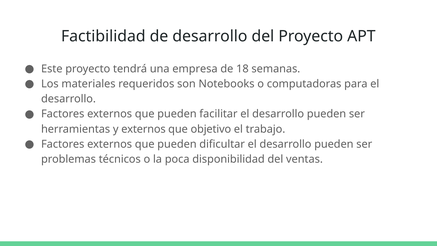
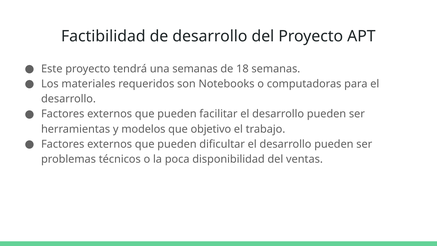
una empresa: empresa -> semanas
y externos: externos -> modelos
